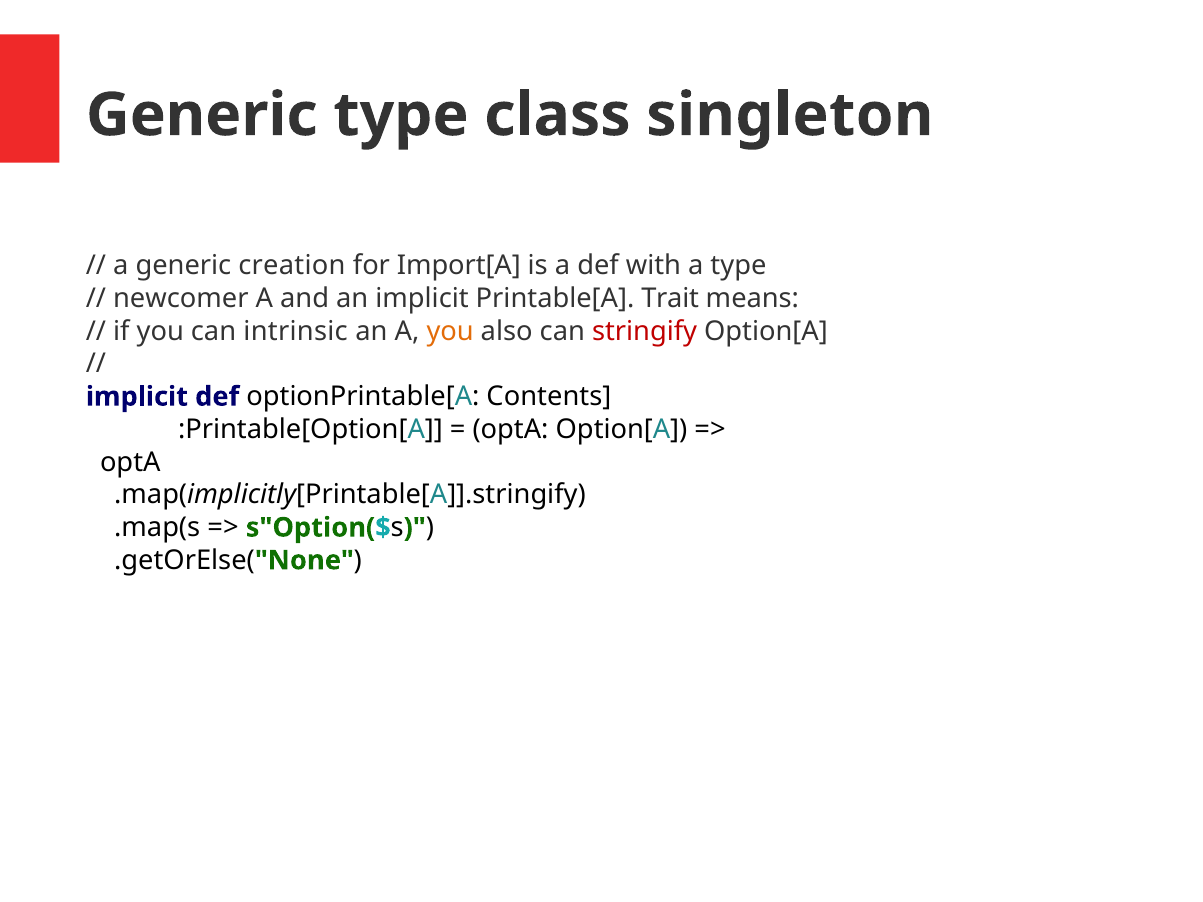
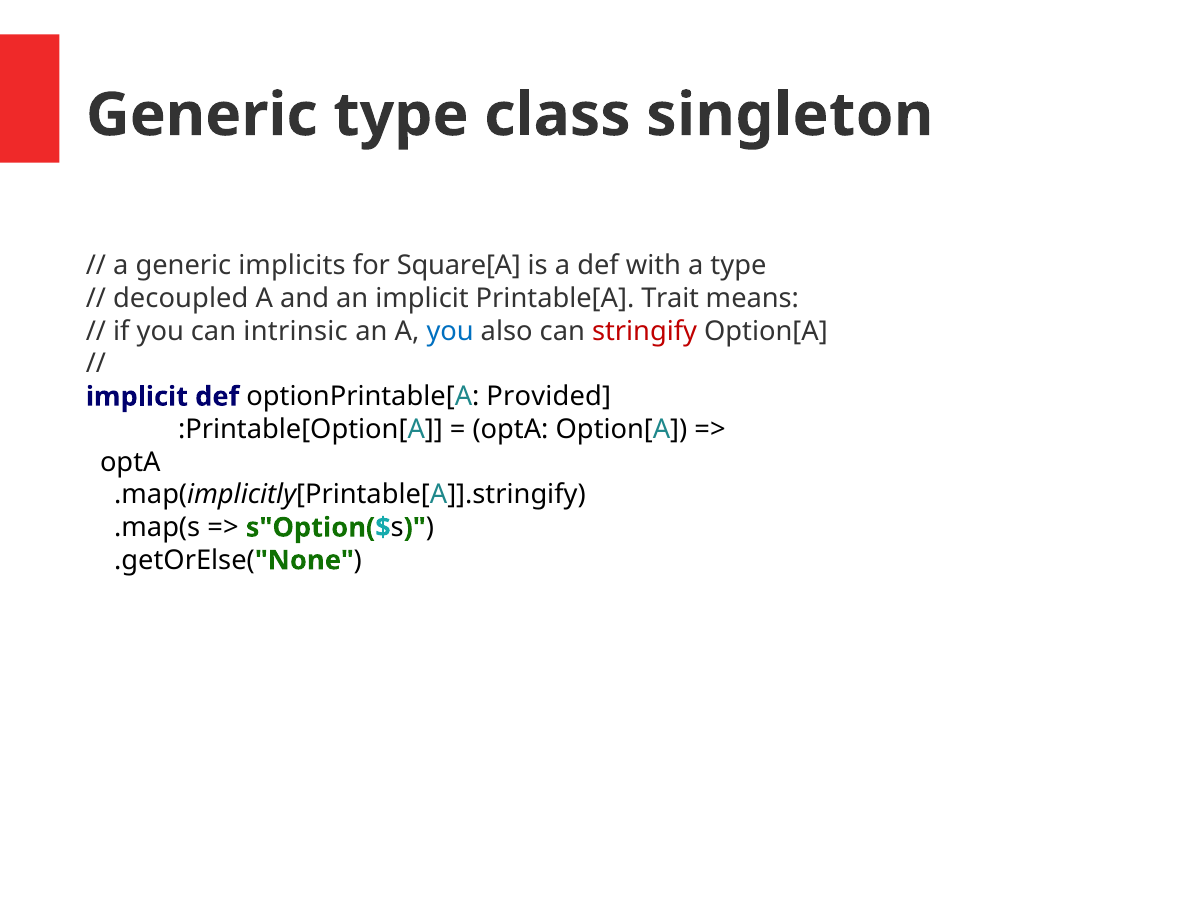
creation: creation -> implicits
Import[A: Import[A -> Square[A
newcomer: newcomer -> decoupled
you at (450, 331) colour: orange -> blue
Contents: Contents -> Provided
